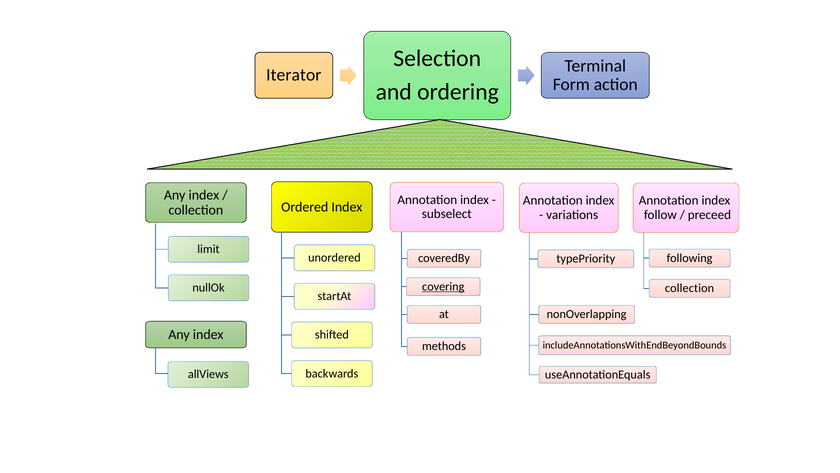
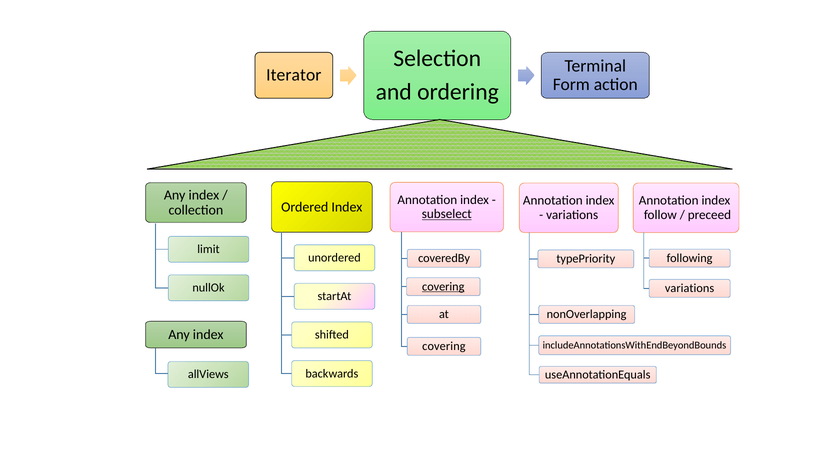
subselect underline: none -> present
collection at (690, 288): collection -> variations
methods at (444, 346): methods -> covering
